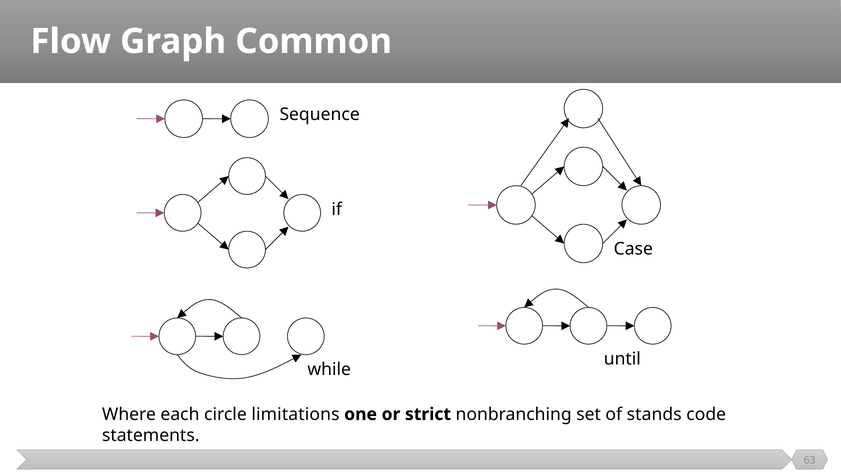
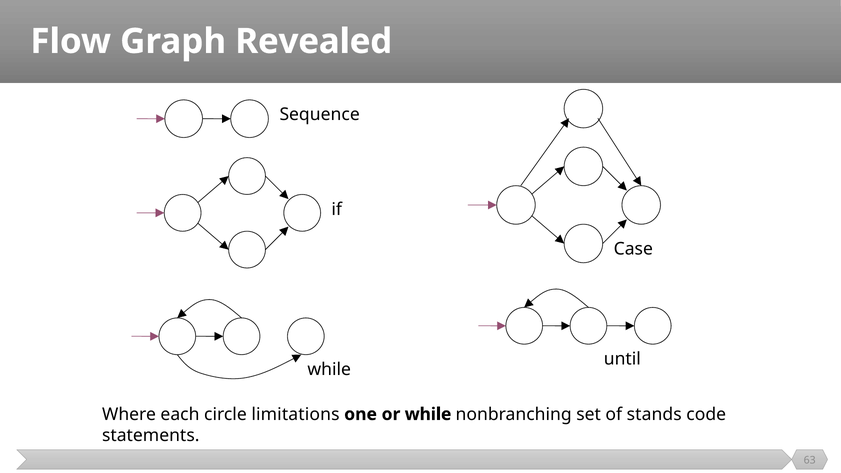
Common: Common -> Revealed
or strict: strict -> while
